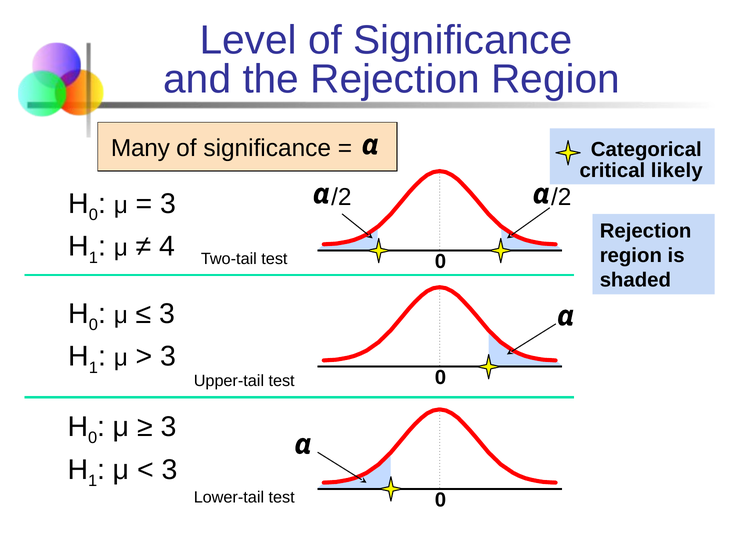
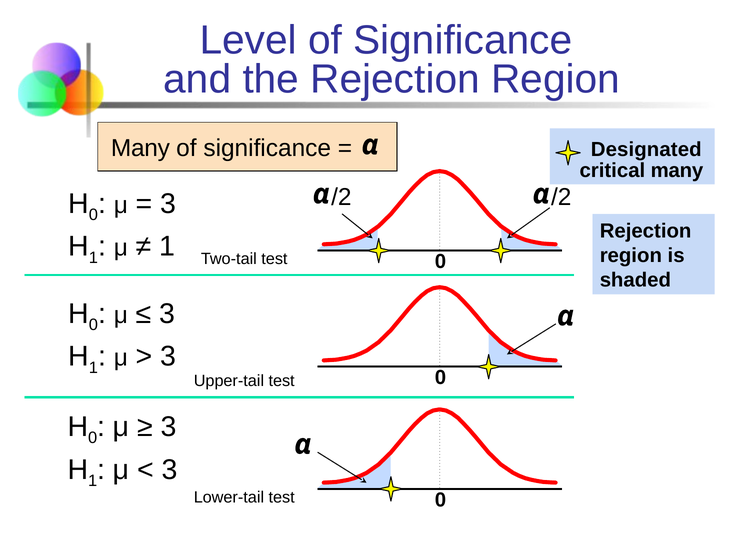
Categorical: Categorical -> Designated
critical likely: likely -> many
4 at (167, 246): 4 -> 1
